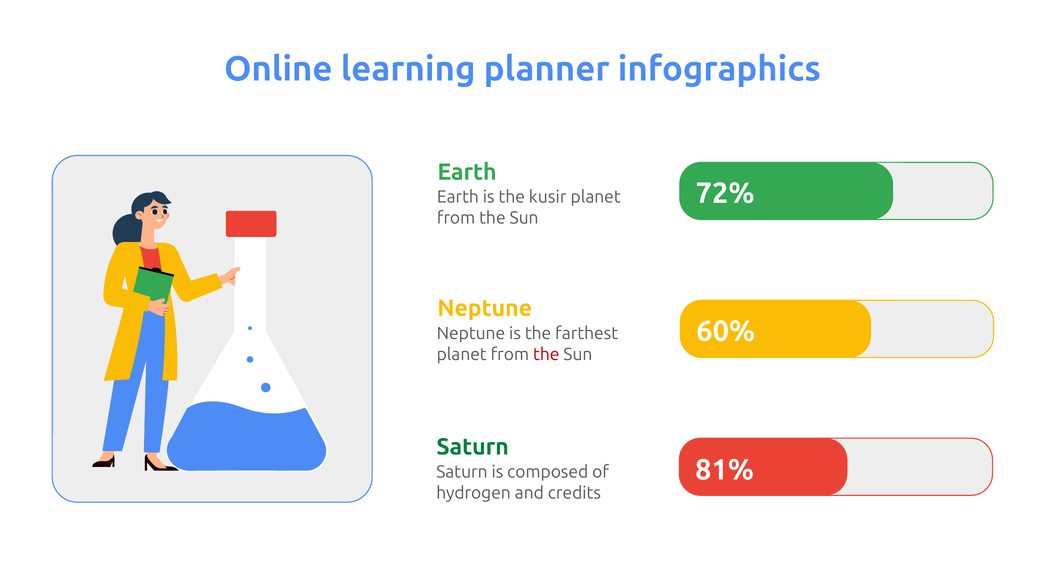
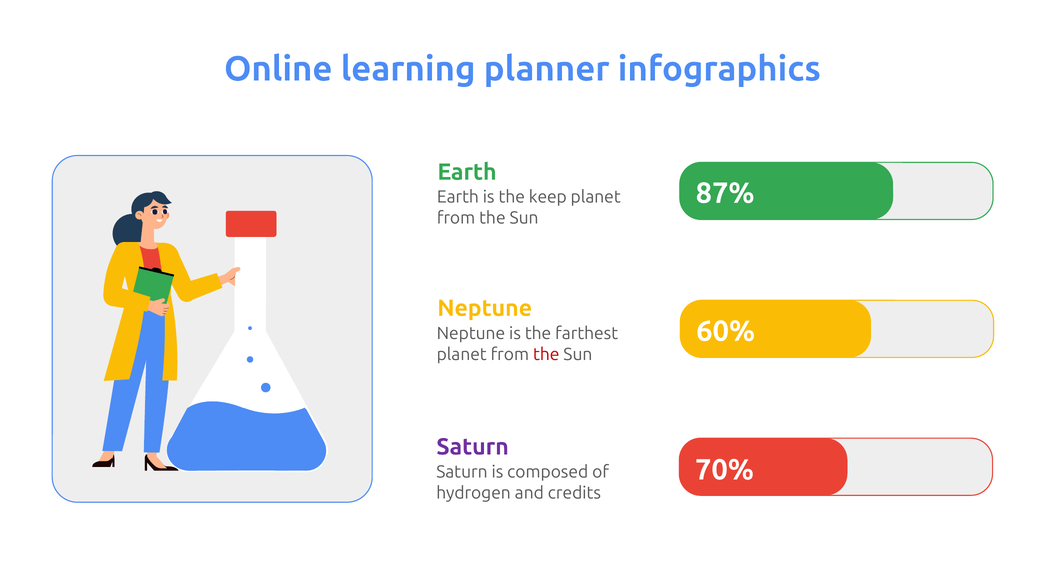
72%: 72% -> 87%
kusir: kusir -> keep
Saturn at (473, 447) colour: green -> purple
81%: 81% -> 70%
